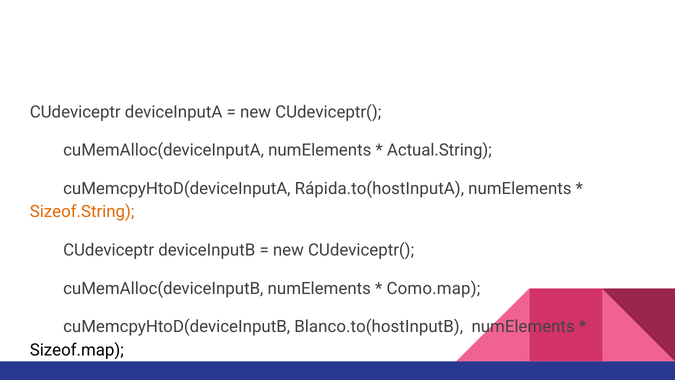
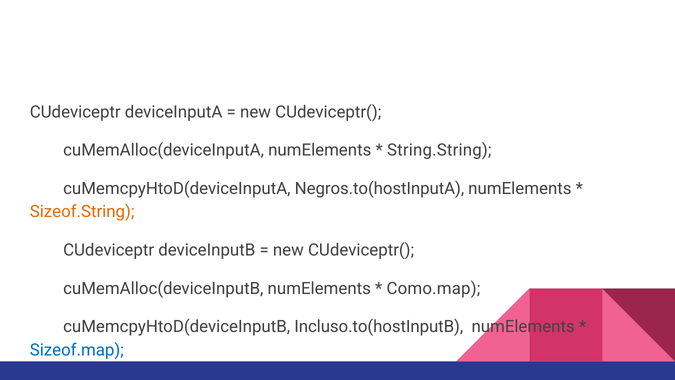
Actual.String: Actual.String -> String.String
Rápida.to(hostInputA: Rápida.to(hostInputA -> Negros.to(hostInputA
Blanco.to(hostInputB: Blanco.to(hostInputB -> Incluso.to(hostInputB
Sizeof.map colour: black -> blue
